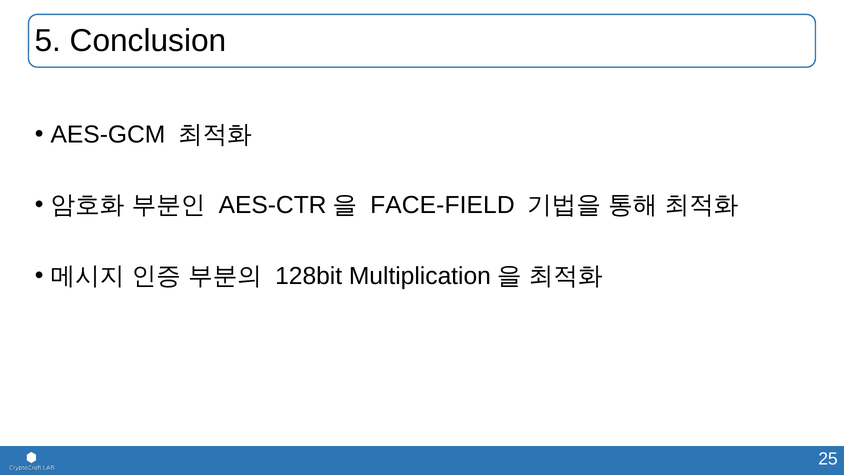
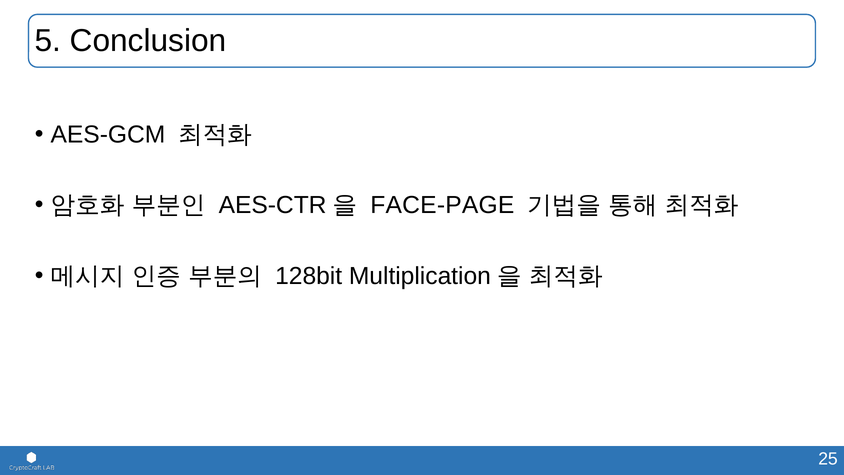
FACE-FIELD: FACE-FIELD -> FACE-PAGE
